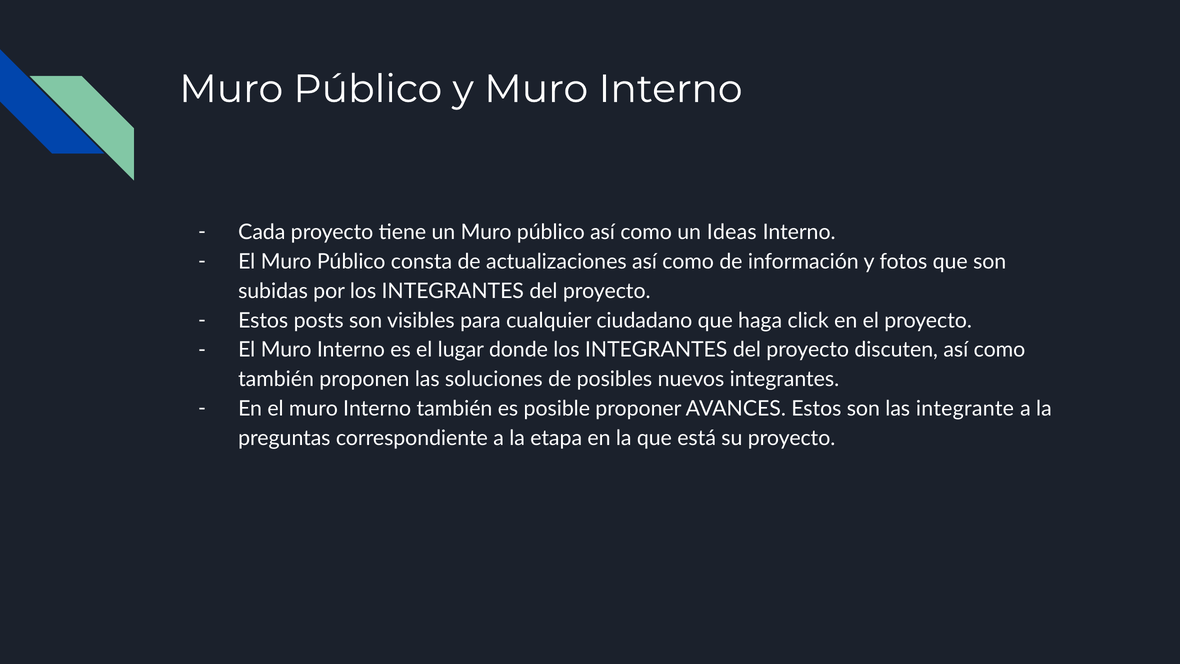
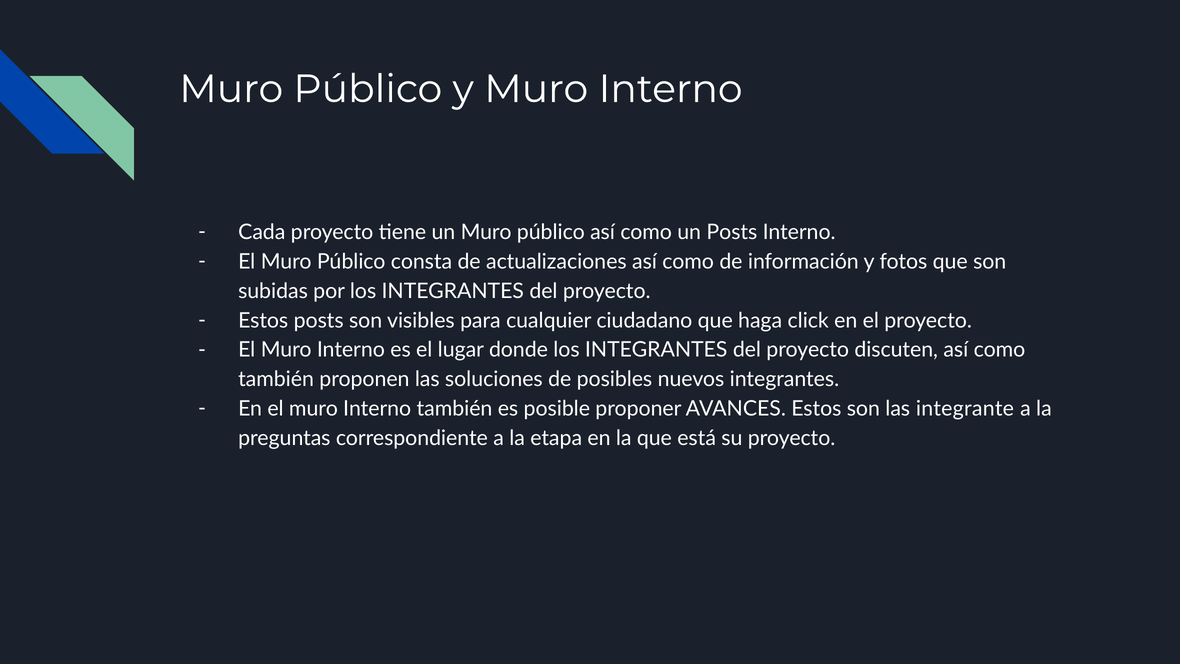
un Ideas: Ideas -> Posts
